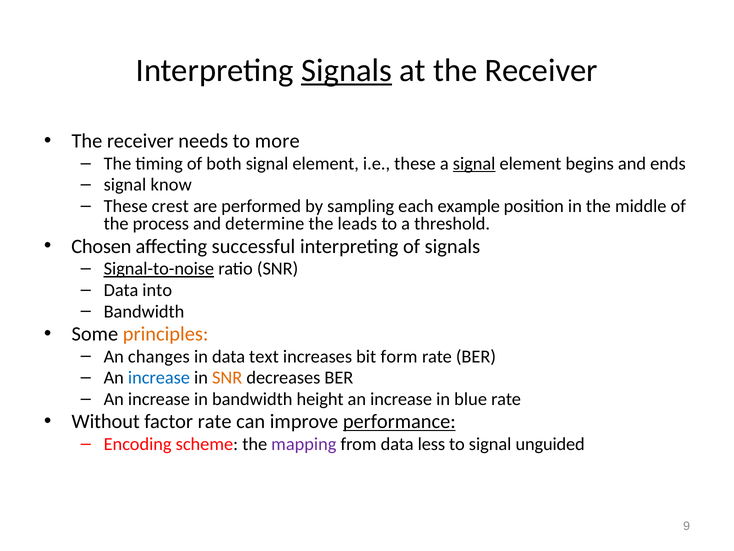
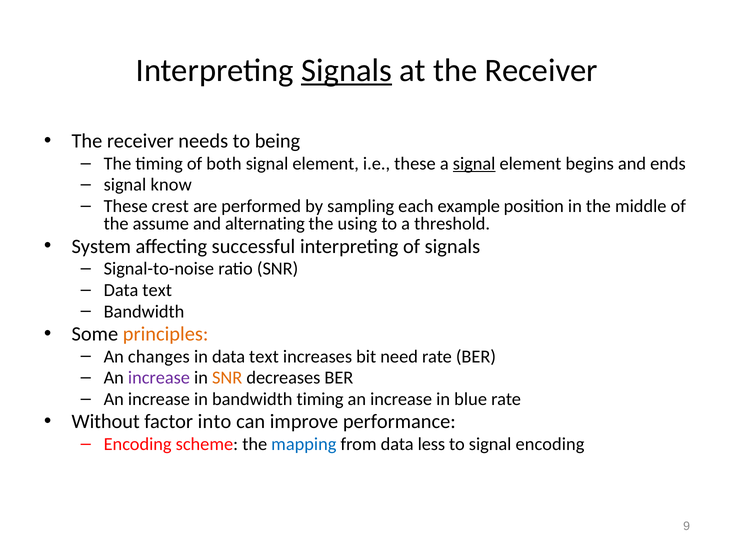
more: more -> being
process: process -> assume
determine: determine -> alternating
leads: leads -> using
Chosen: Chosen -> System
Signal-to-noise underline: present -> none
into at (157, 290): into -> text
form: form -> need
increase at (159, 377) colour: blue -> purple
bandwidth height: height -> timing
factor rate: rate -> into
performance underline: present -> none
mapping colour: purple -> blue
signal unguided: unguided -> encoding
